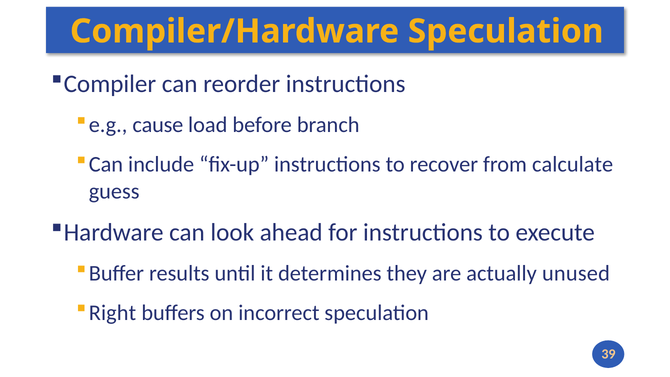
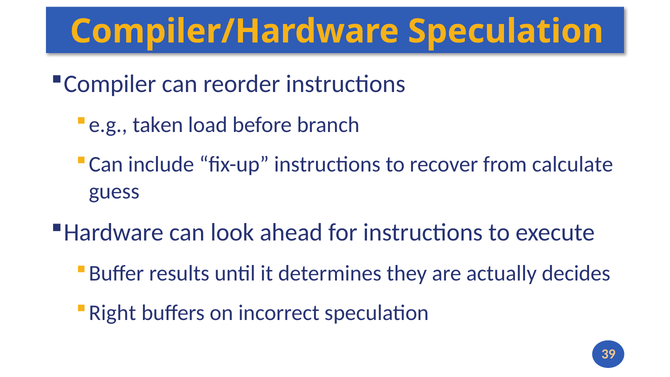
cause: cause -> taken
unused: unused -> decides
